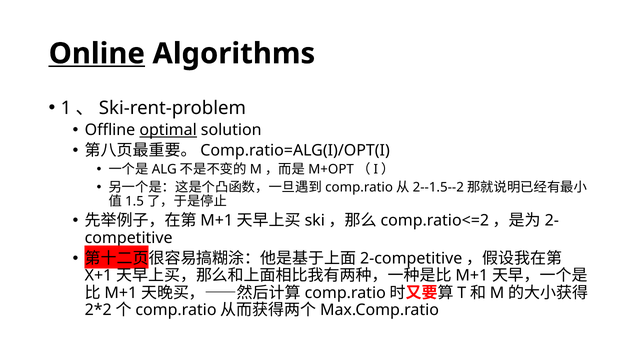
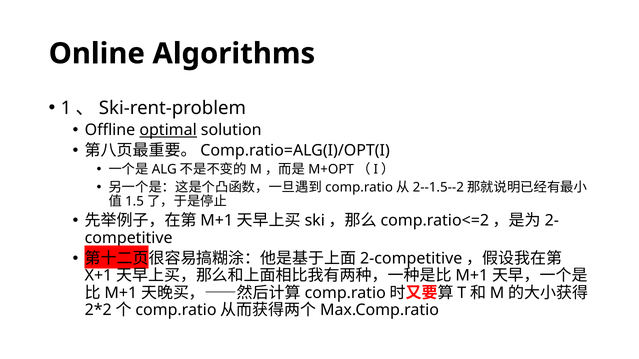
Online underline: present -> none
